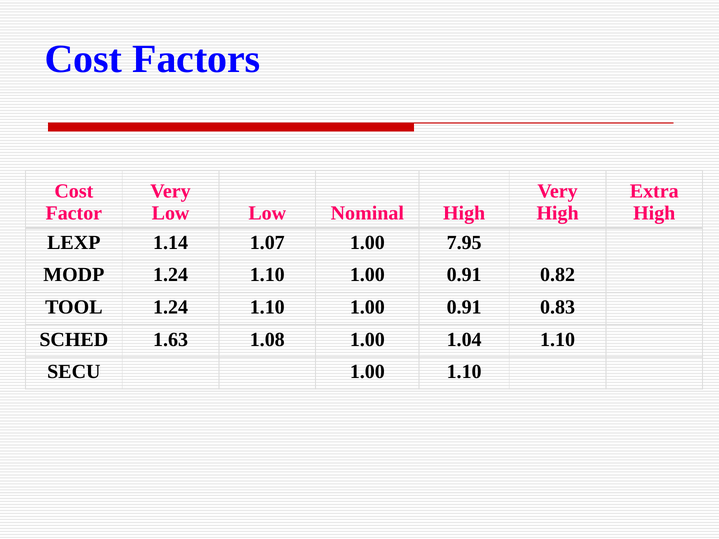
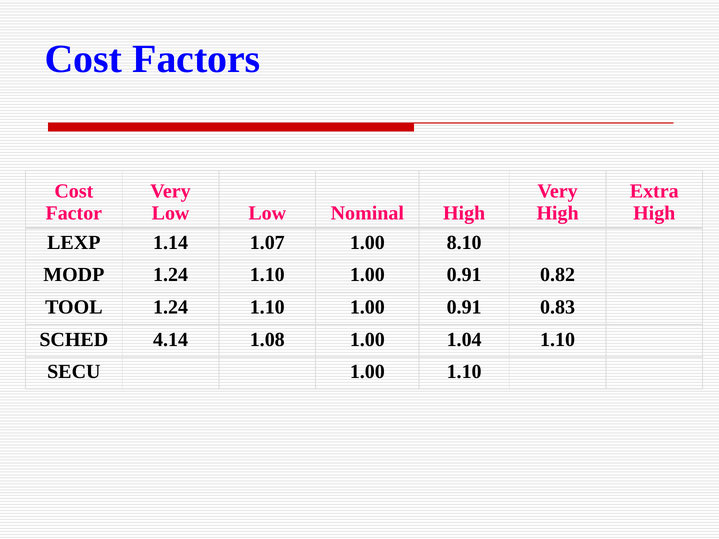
7.95: 7.95 -> 8.10
1.63: 1.63 -> 4.14
